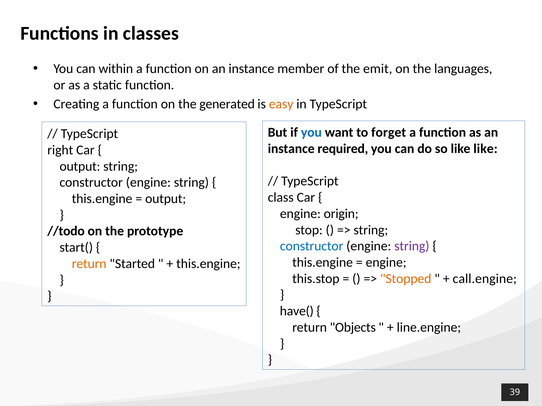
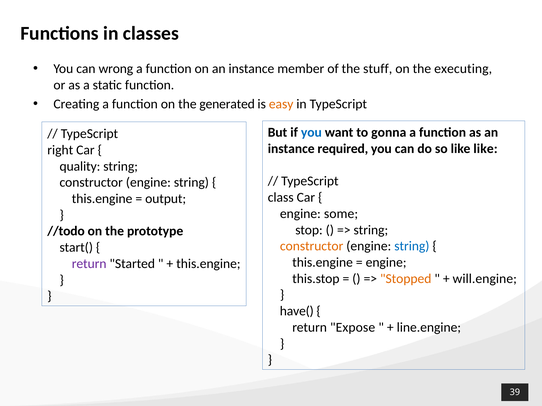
within: within -> wrong
emit: emit -> stuff
languages: languages -> executing
forget: forget -> gonna
output at (80, 166): output -> quality
origin: origin -> some
constructor at (312, 246) colour: blue -> orange
string at (412, 246) colour: purple -> blue
return at (89, 264) colour: orange -> purple
call.engine: call.engine -> will.engine
Objects: Objects -> Expose
